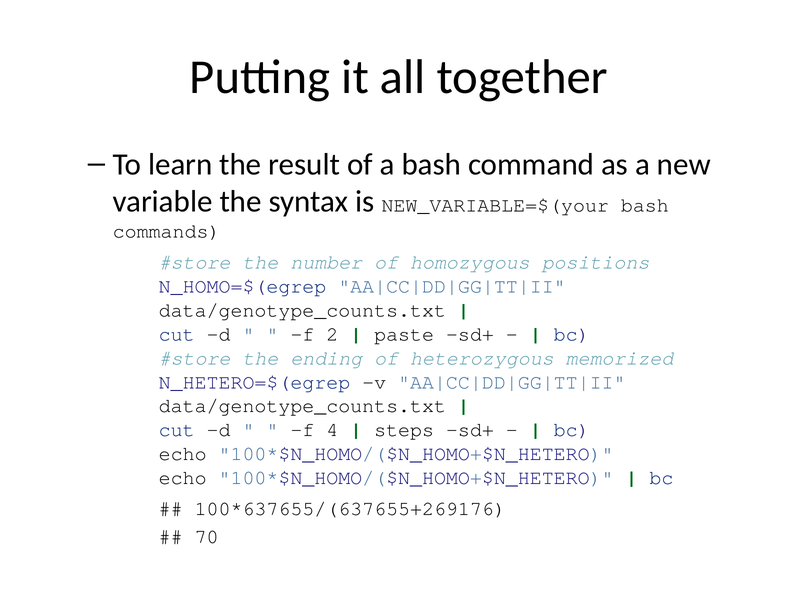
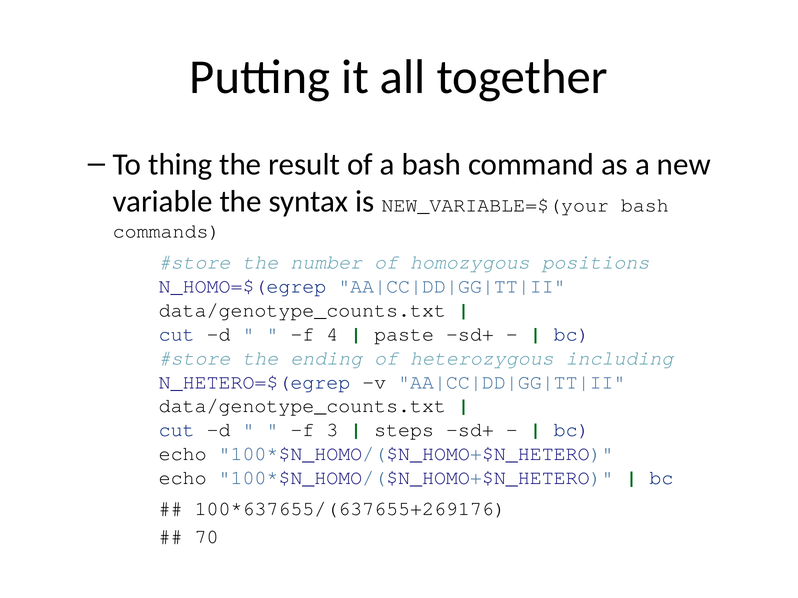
learn: learn -> thing
2: 2 -> 4
memorized: memorized -> including
4: 4 -> 3
